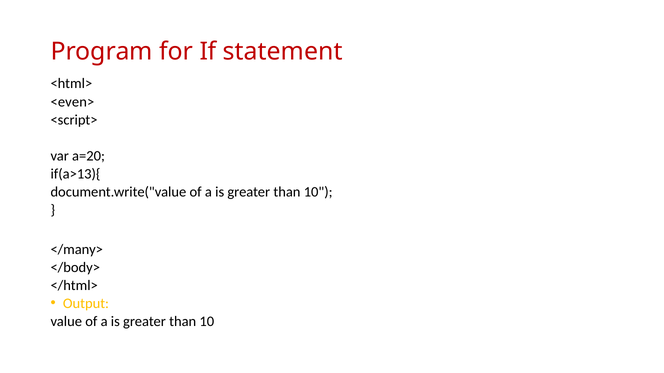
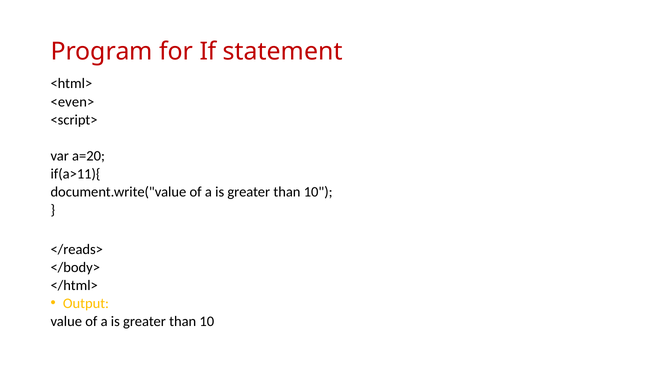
if(a>13){: if(a>13){ -> if(a>11){
</many>: </many> -> </reads>
